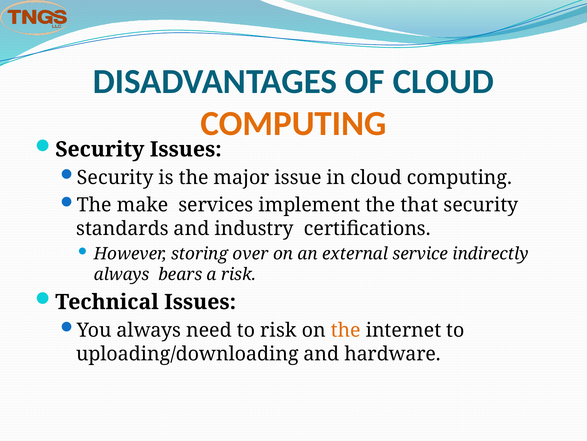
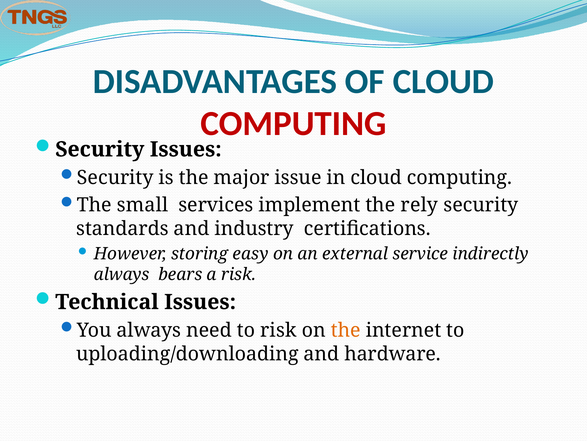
COMPUTING at (294, 123) colour: orange -> red
make: make -> small
that: that -> rely
over: over -> easy
